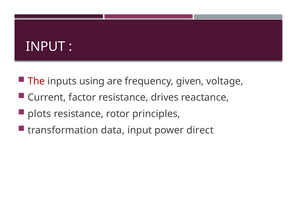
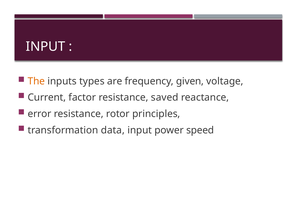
The colour: red -> orange
using: using -> types
drives: drives -> saved
plots: plots -> error
direct: direct -> speed
